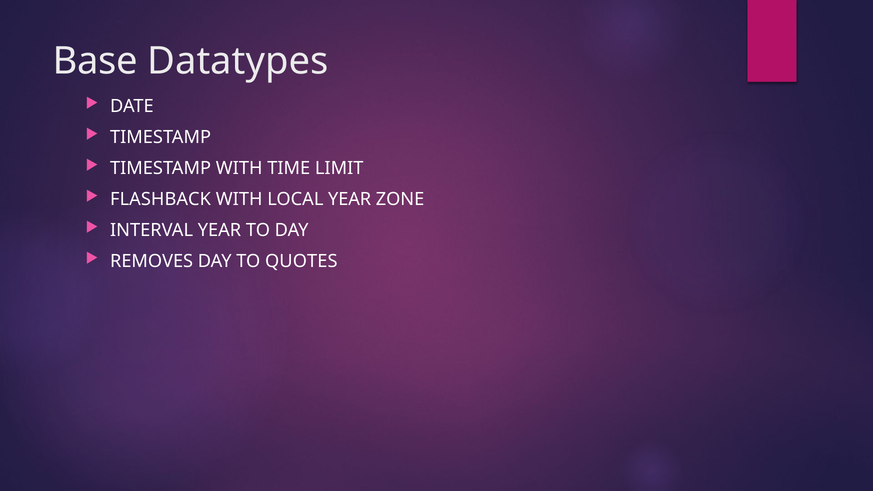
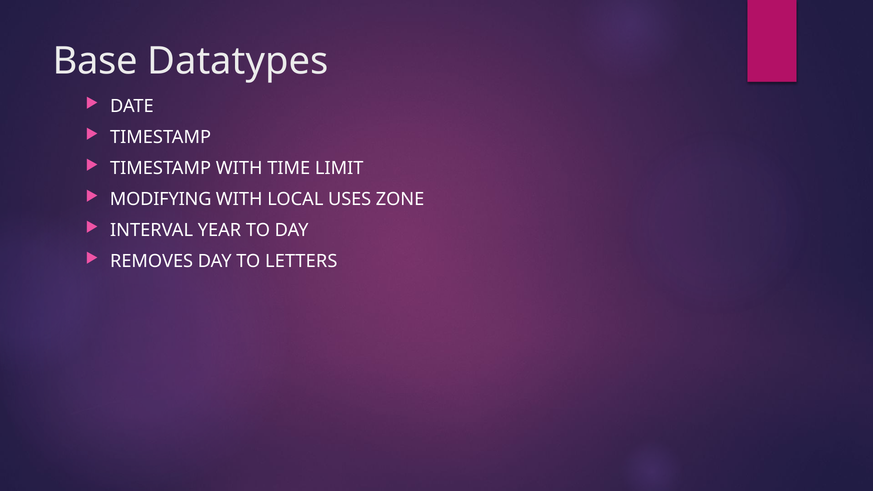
FLASHBACK: FLASHBACK -> MODIFYING
LOCAL YEAR: YEAR -> USES
QUOTES: QUOTES -> LETTERS
